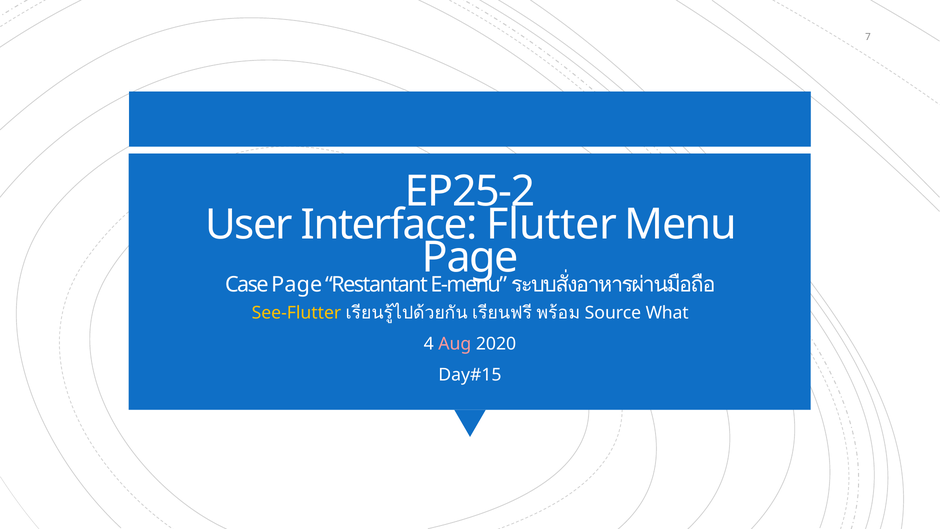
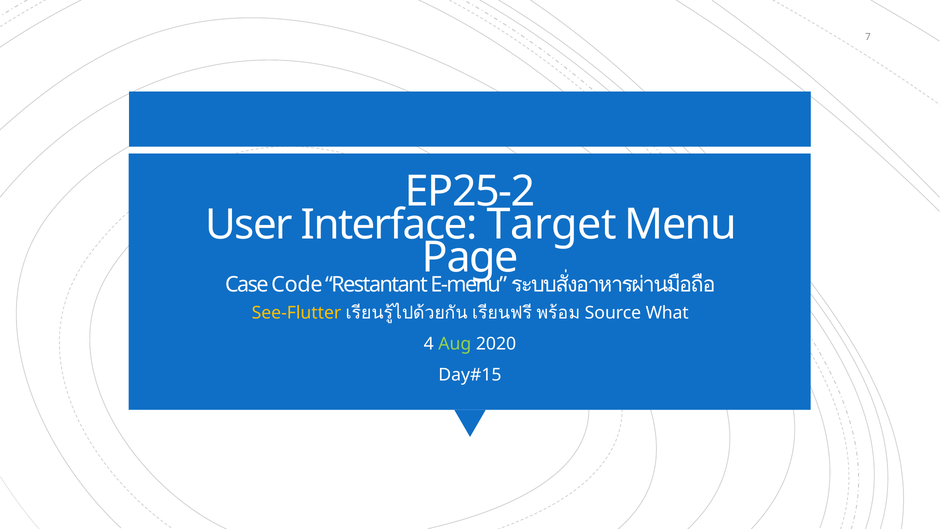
Flutter: Flutter -> Target
Case Page: Page -> Code
Aug colour: pink -> light green
